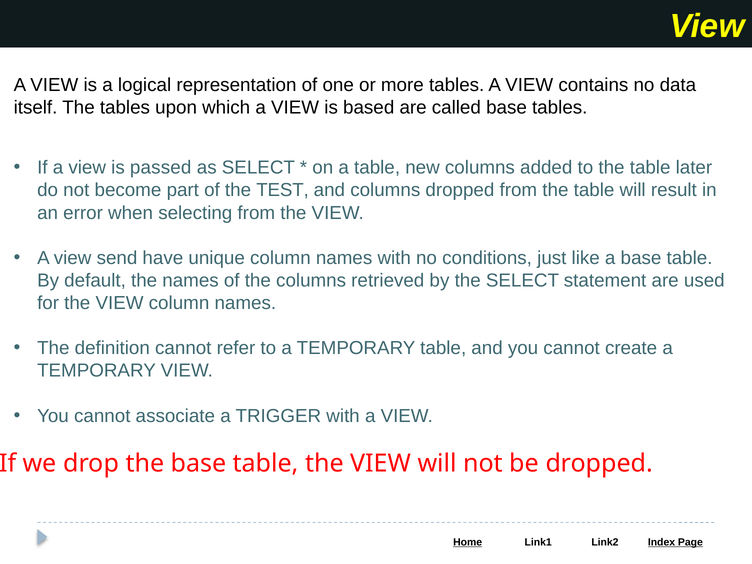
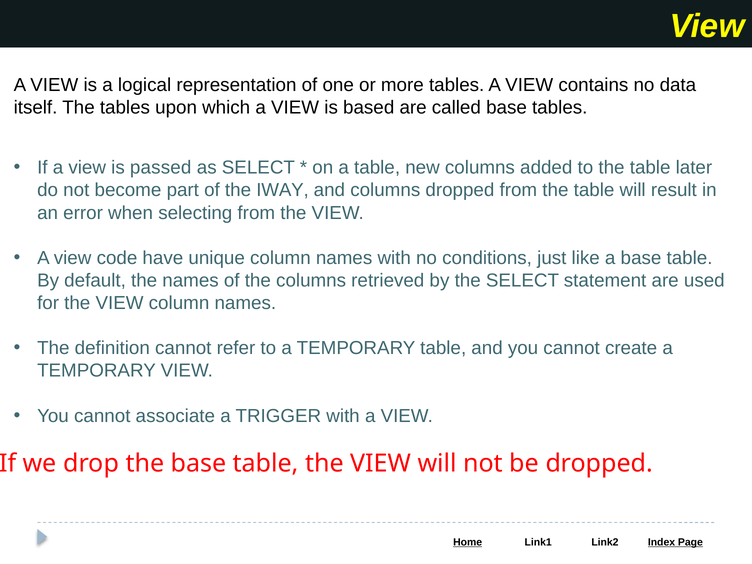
TEST: TEST -> IWAY
send: send -> code
